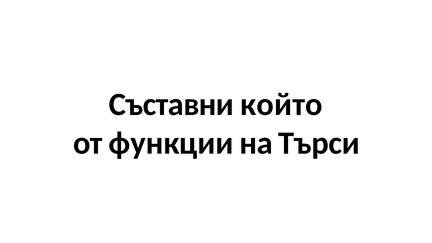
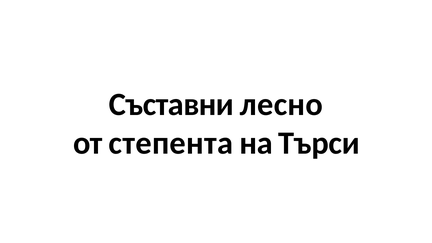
който: който -> лесно
функции: функции -> степента
